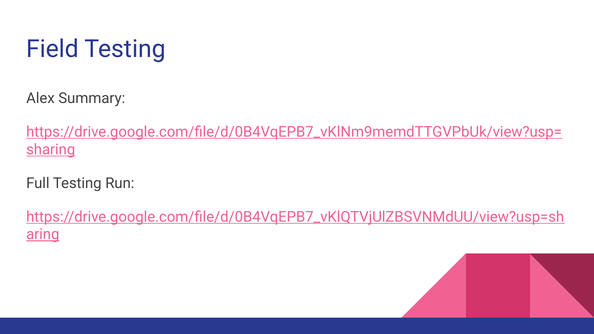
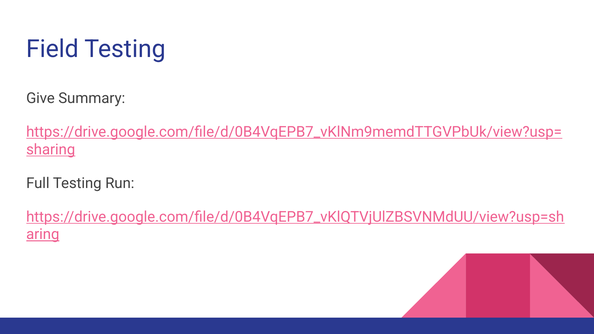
Alex: Alex -> Give
